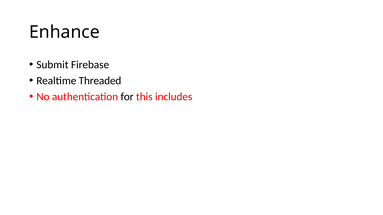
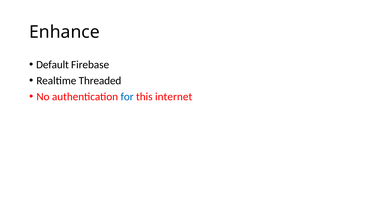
Submit: Submit -> Default
for colour: black -> blue
includes: includes -> internet
